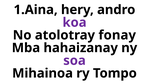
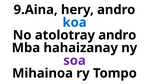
1.Aina: 1.Aina -> 9.Aina
koa colour: purple -> blue
atolotray fonay: fonay -> andro
